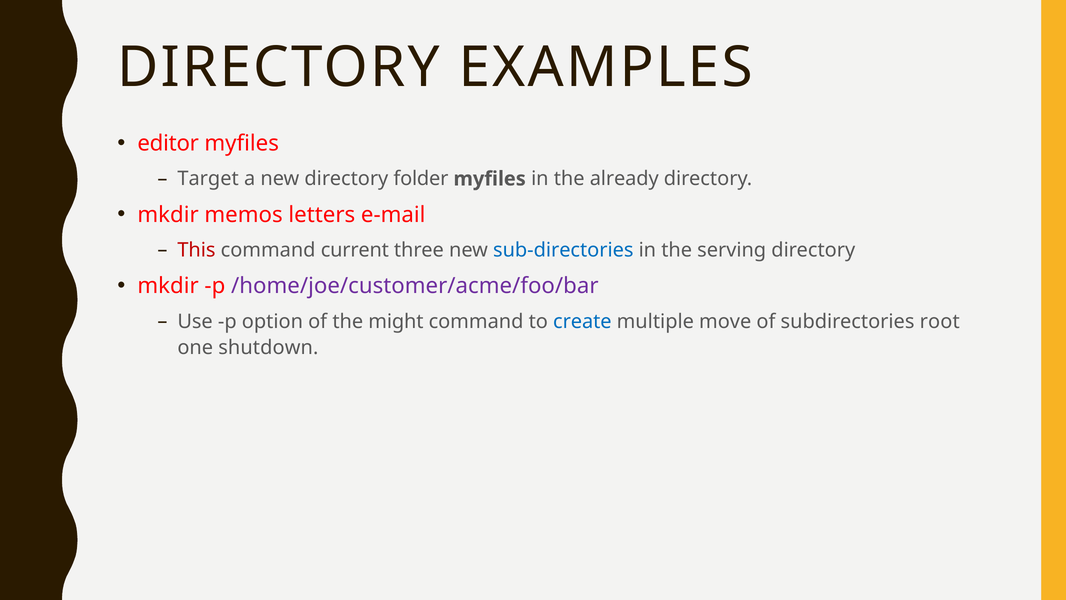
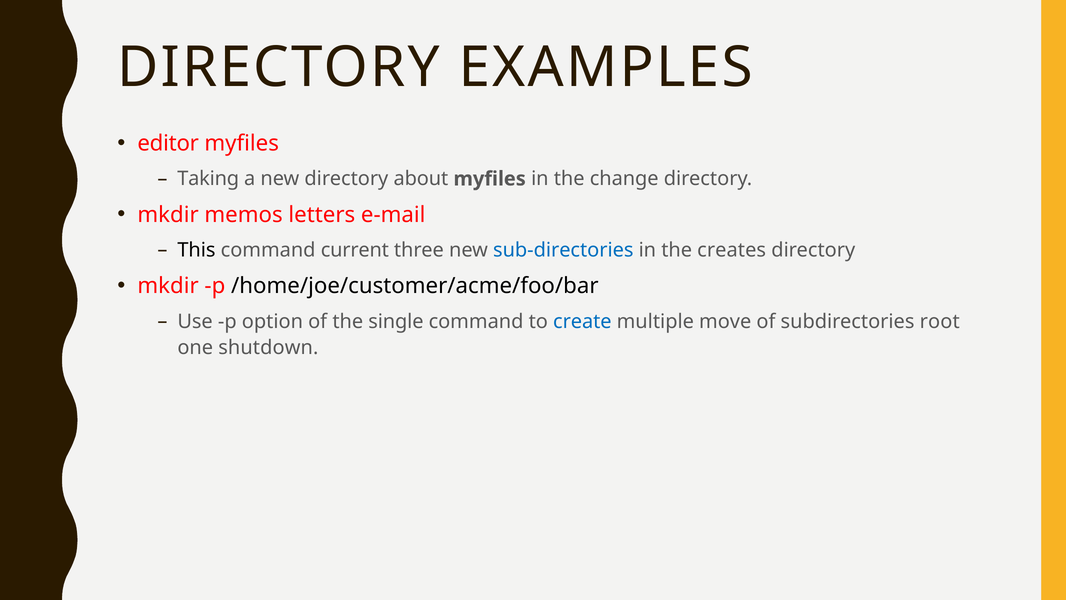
Target: Target -> Taking
folder: folder -> about
already: already -> change
This colour: red -> black
serving: serving -> creates
/home/joe/customer/acme/foo/bar colour: purple -> black
might: might -> single
